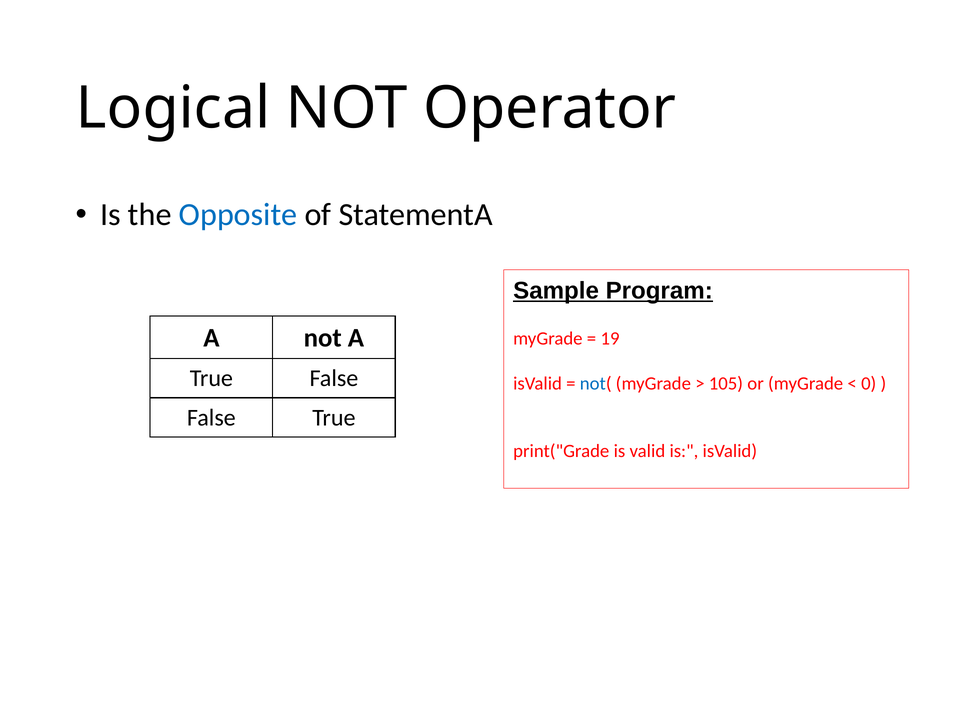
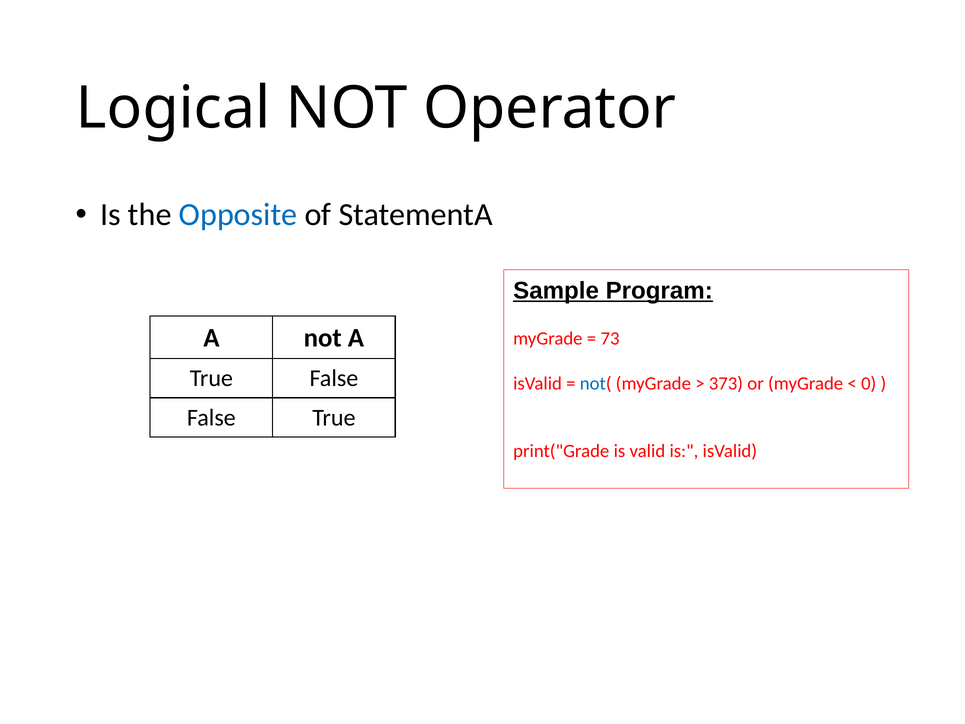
19: 19 -> 73
105: 105 -> 373
